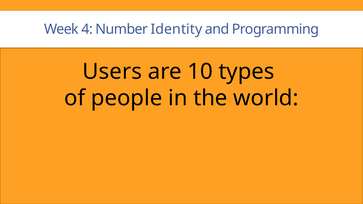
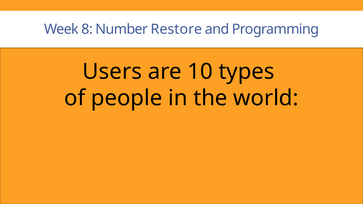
4: 4 -> 8
Identity: Identity -> Restore
